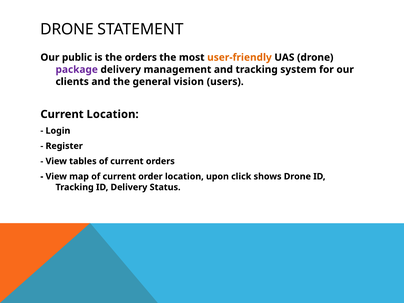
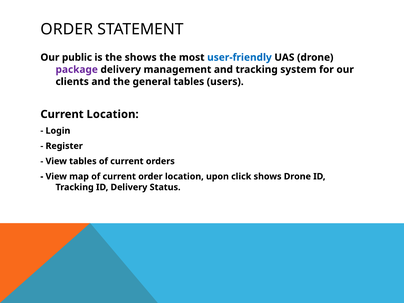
DRONE at (67, 29): DRONE -> ORDER
the orders: orders -> shows
user-friendly colour: orange -> blue
general vision: vision -> tables
